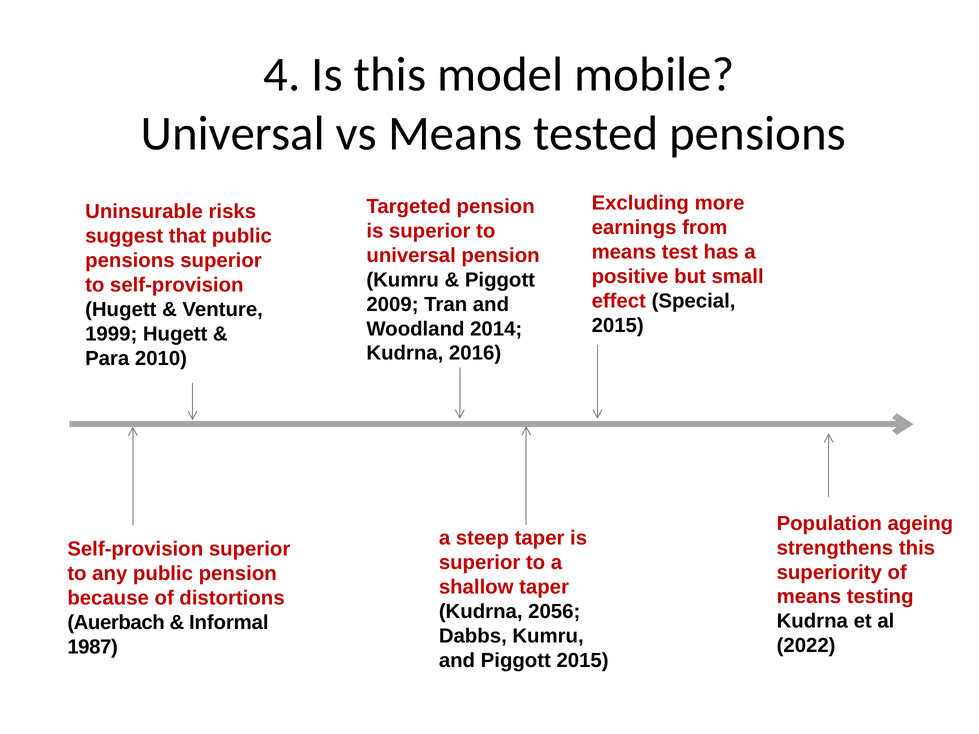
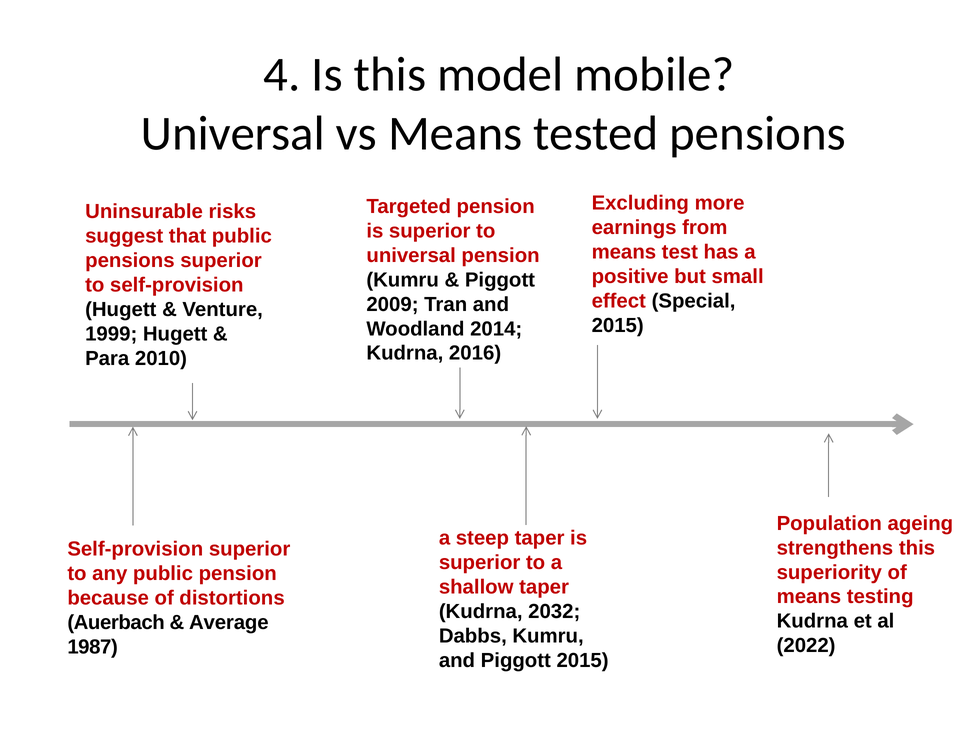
2056: 2056 -> 2032
Informal: Informal -> Average
